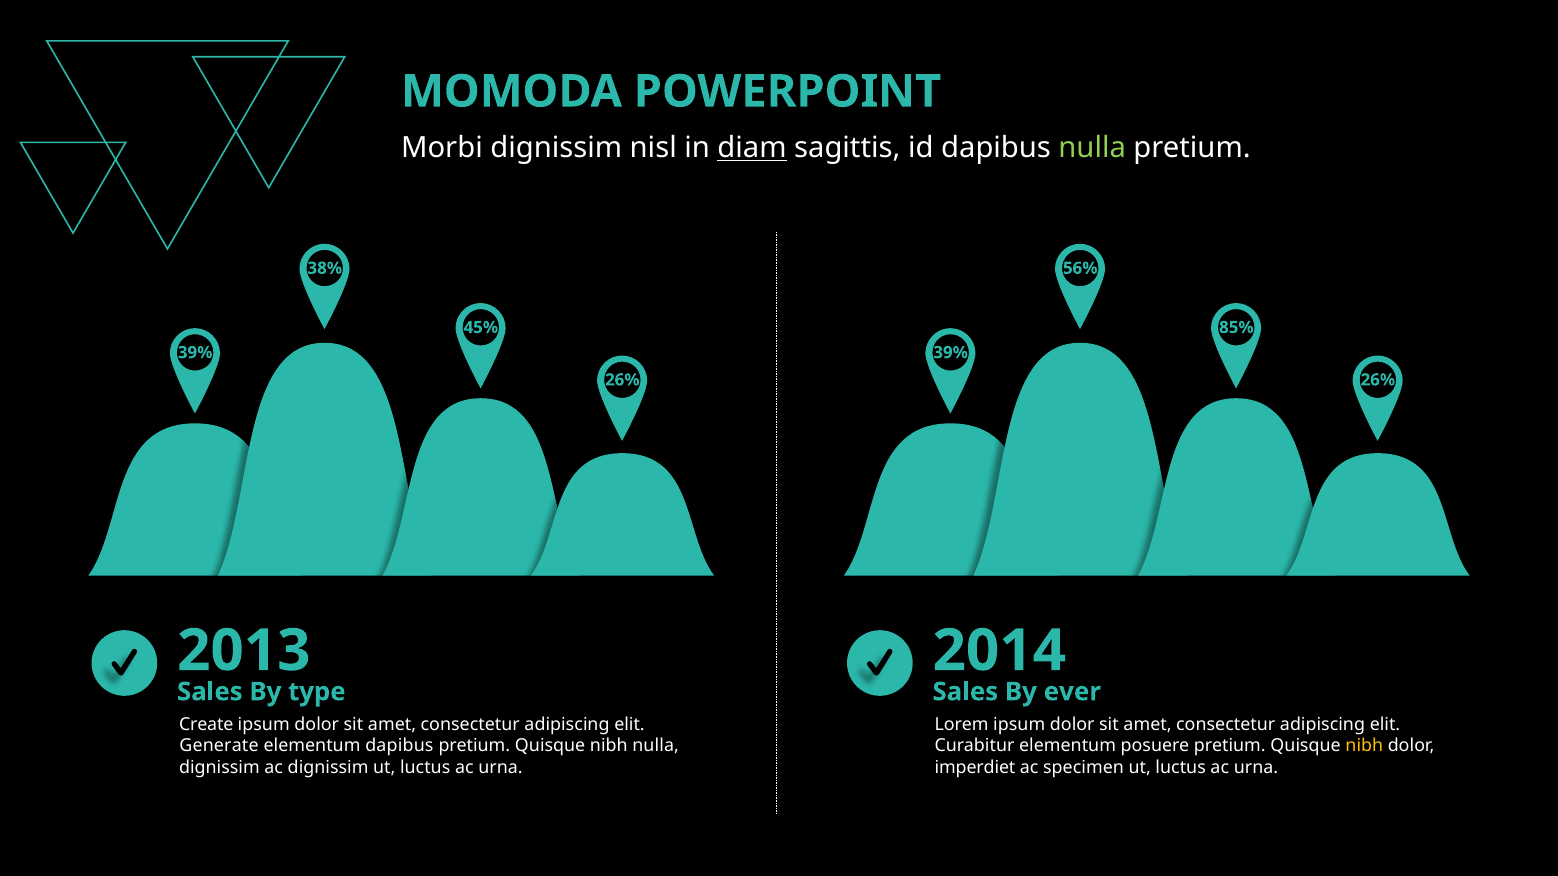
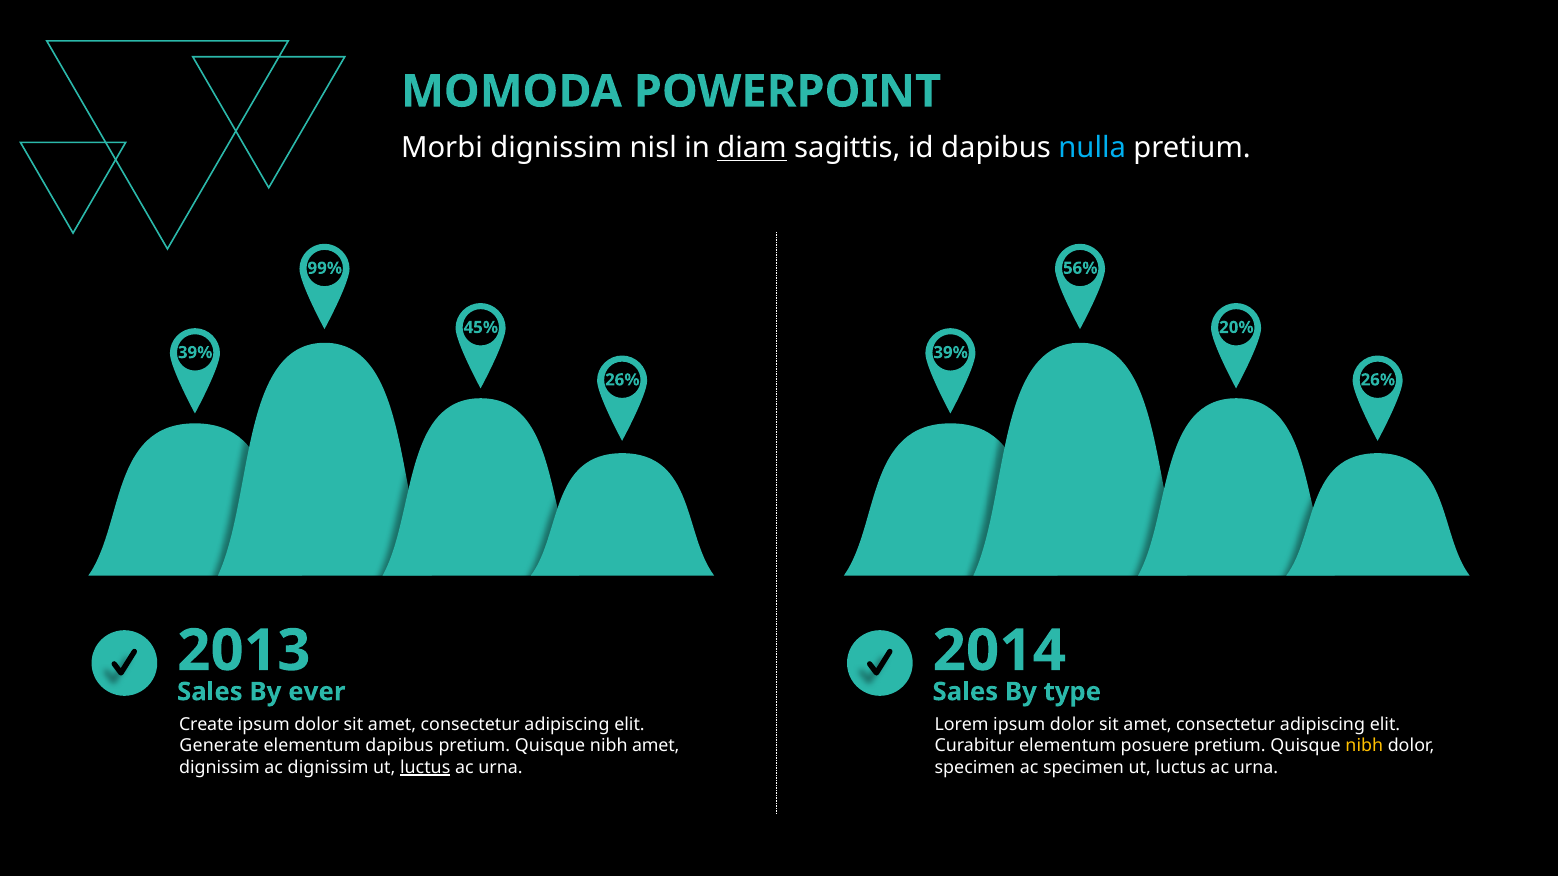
nulla at (1092, 148) colour: light green -> light blue
38%: 38% -> 99%
85%: 85% -> 20%
type: type -> ever
ever: ever -> type
nibh nulla: nulla -> amet
luctus at (425, 767) underline: none -> present
imperdiet at (975, 767): imperdiet -> specimen
